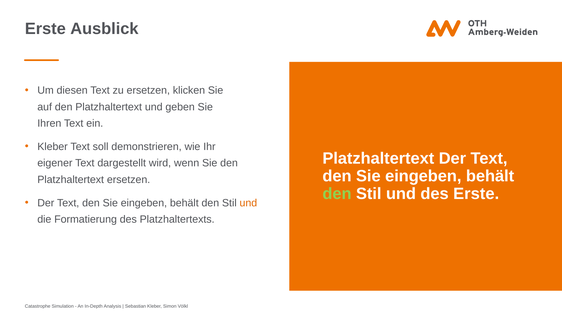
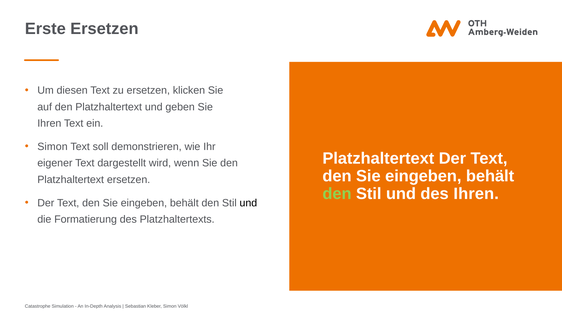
Erste Ausblick: Ausblick -> Ersetzen
Kleber at (53, 147): Kleber -> Simon
des Erste: Erste -> Ihren
und at (248, 203) colour: orange -> black
